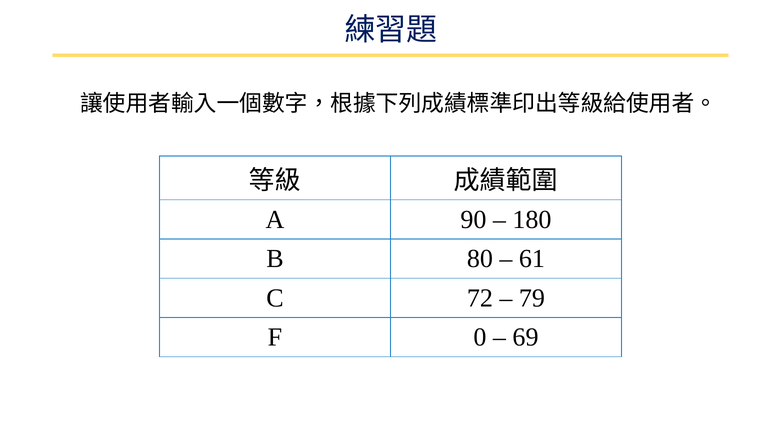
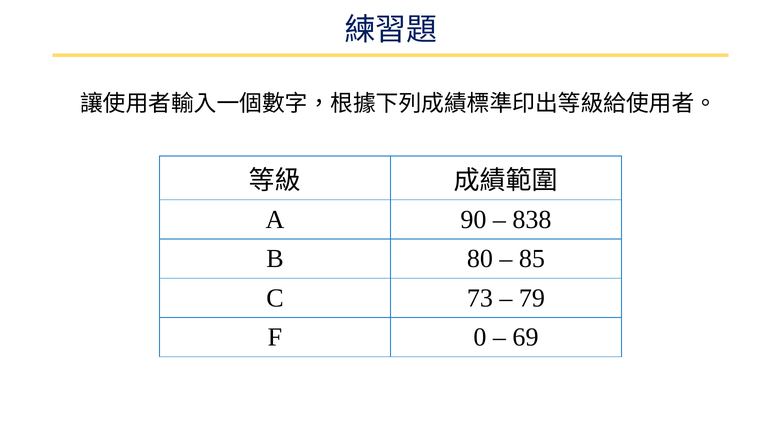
180: 180 -> 838
61: 61 -> 85
72: 72 -> 73
